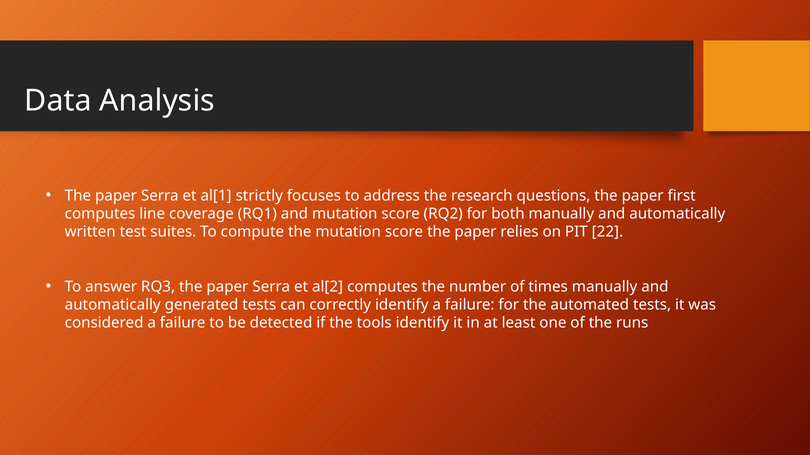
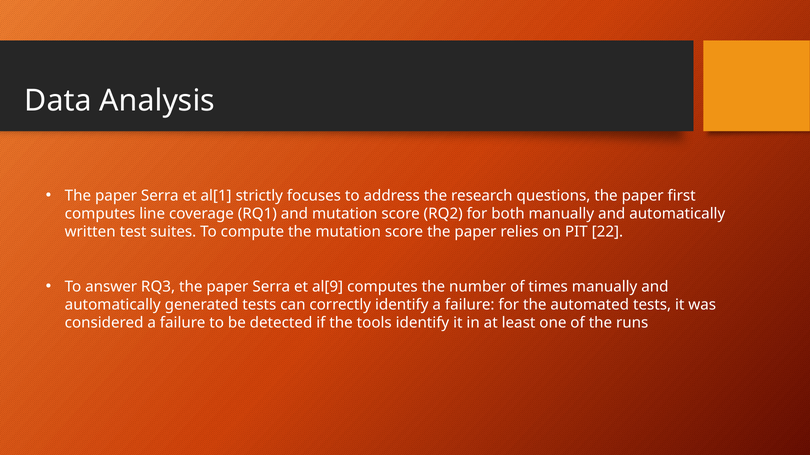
al[2: al[2 -> al[9
